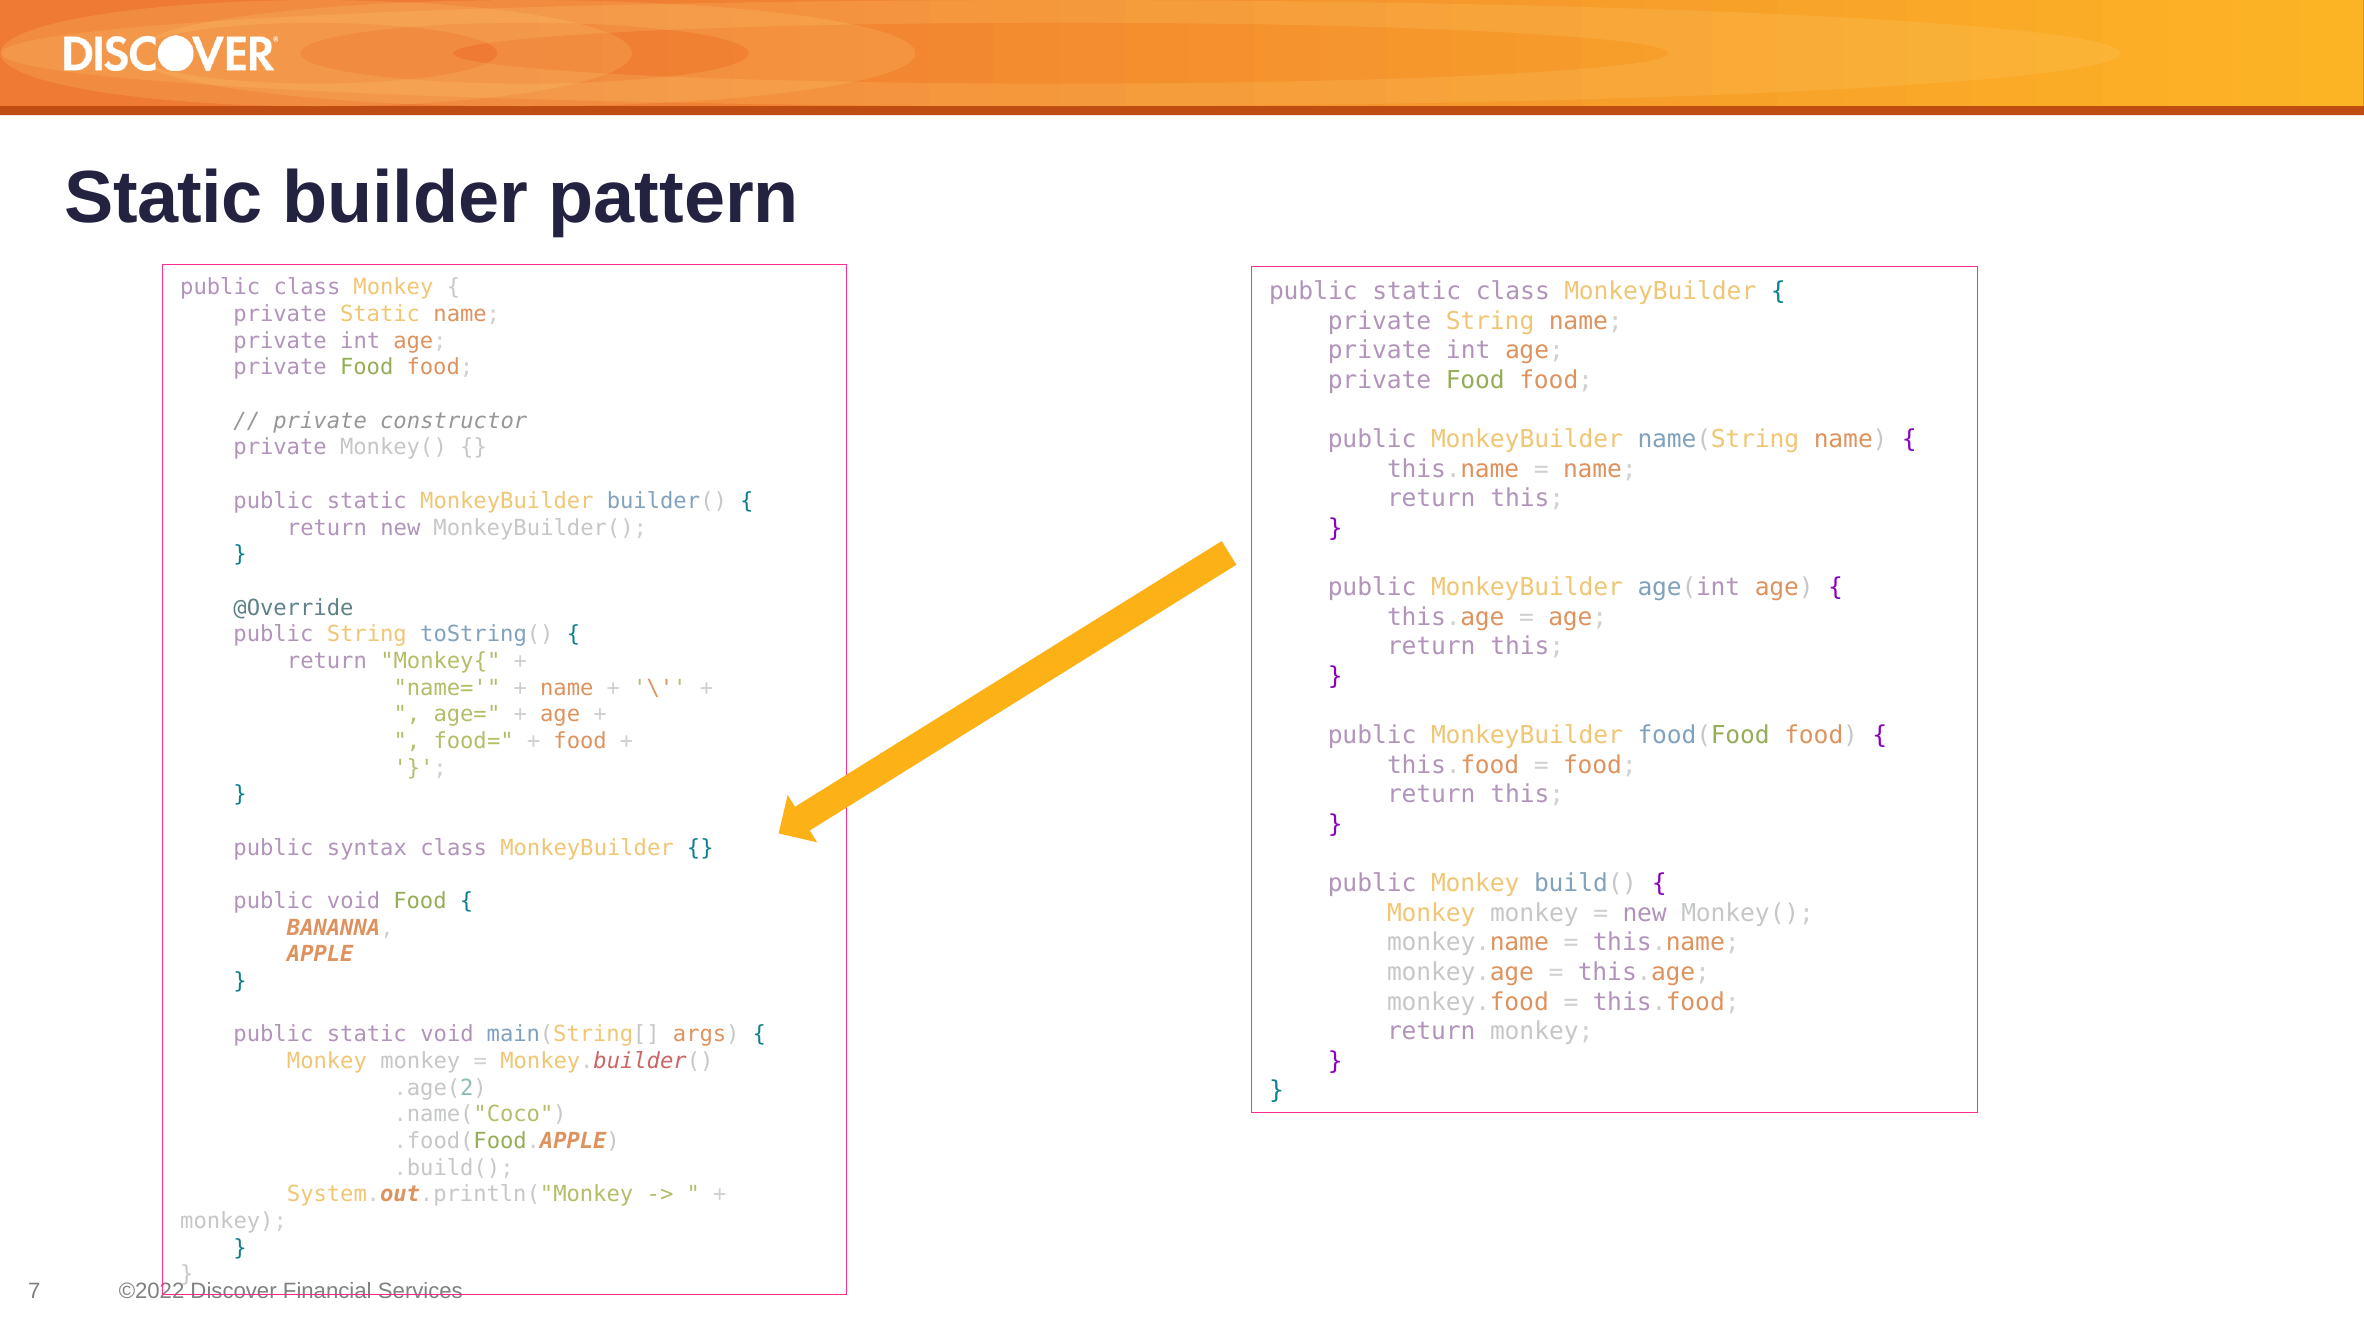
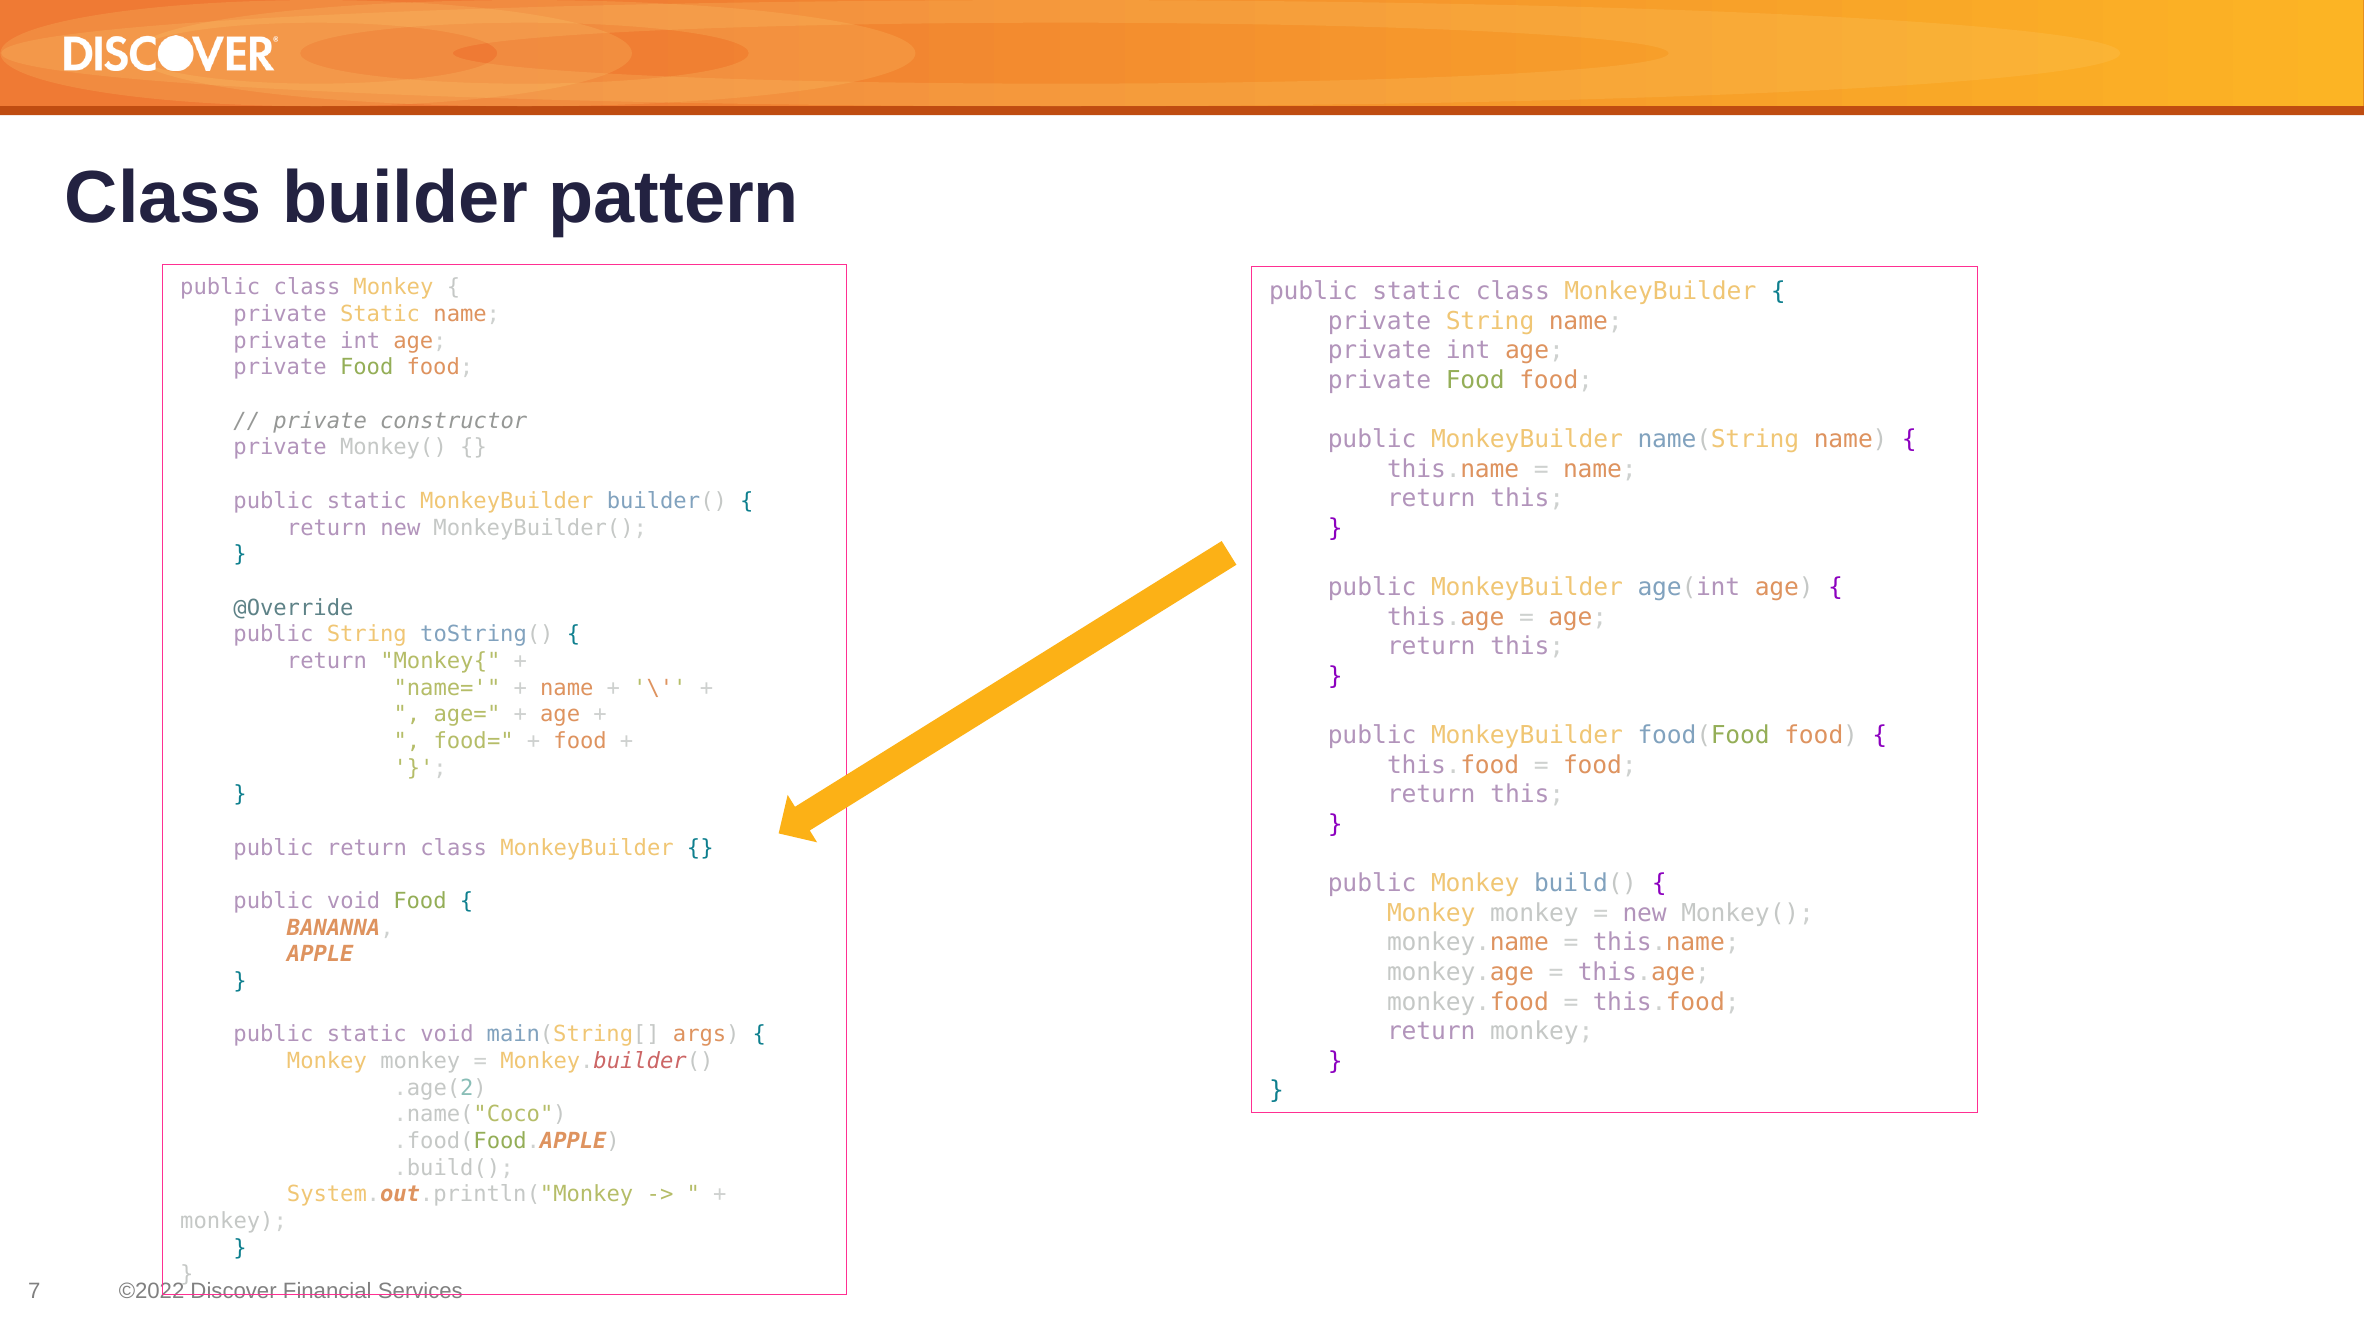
Static at (164, 198): Static -> Class
public syntax: syntax -> return
